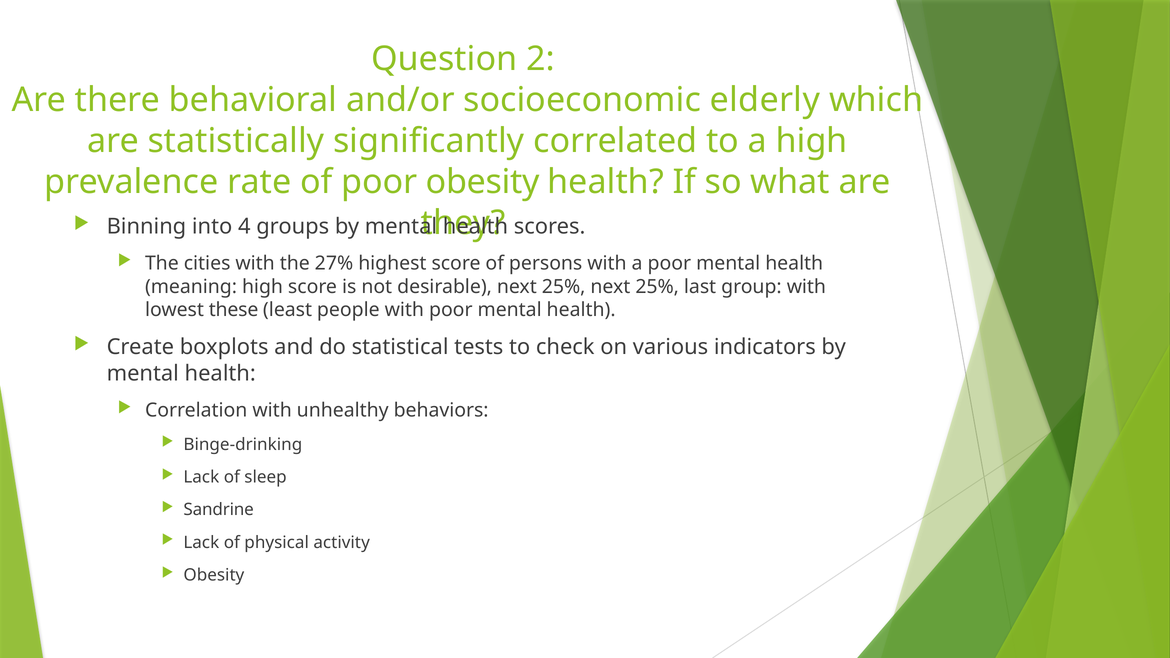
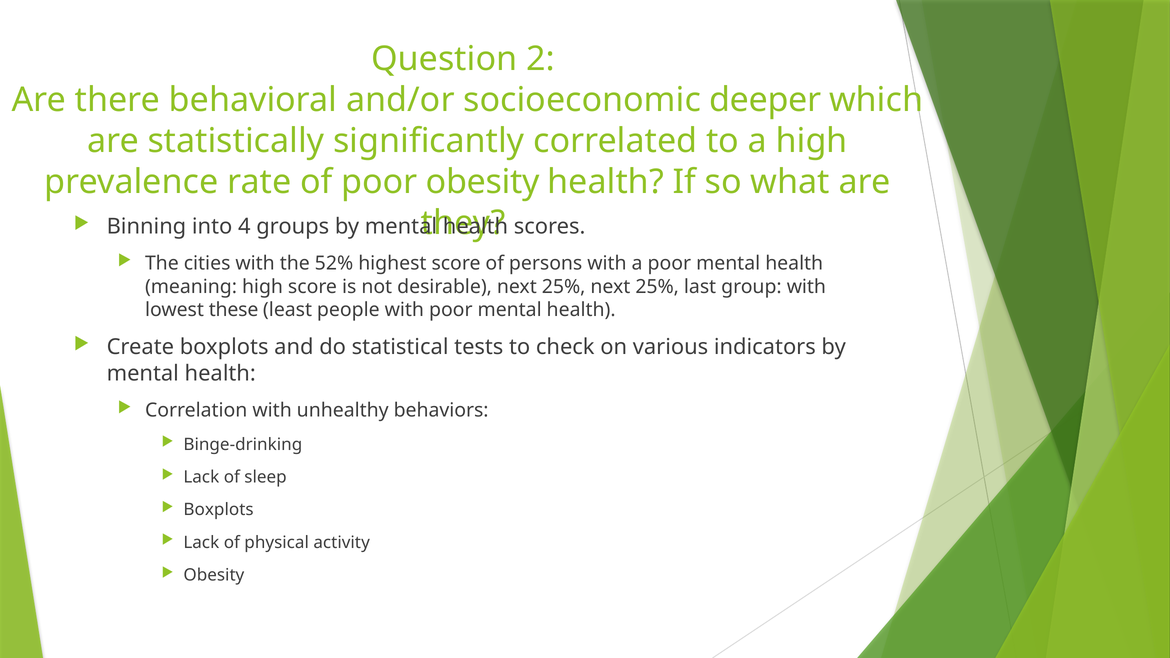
elderly: elderly -> deeper
27%: 27% -> 52%
Sandrine at (219, 510): Sandrine -> Boxplots
